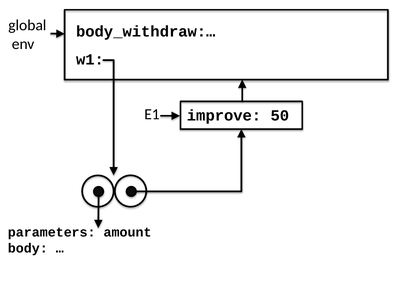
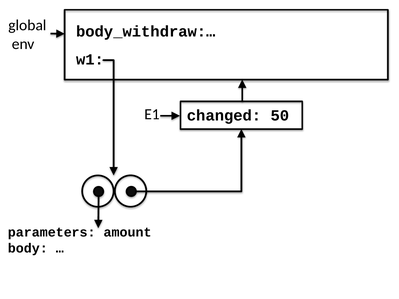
improve: improve -> changed
